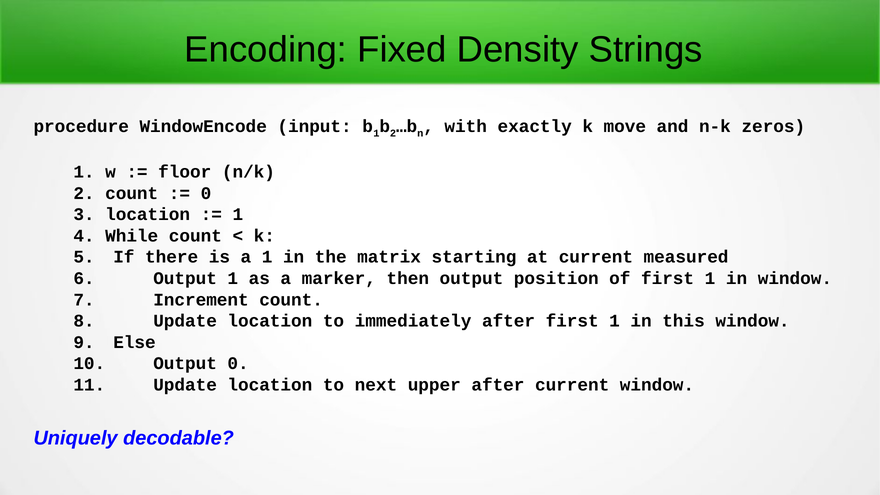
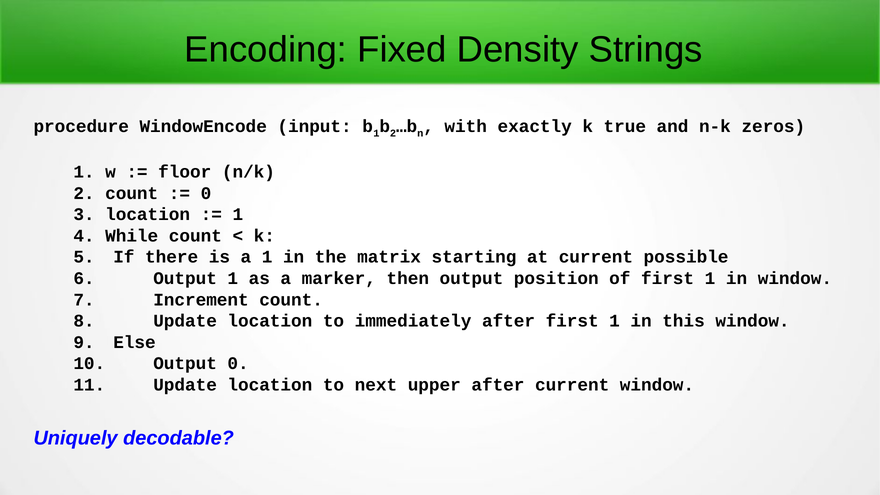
move: move -> true
measured: measured -> possible
